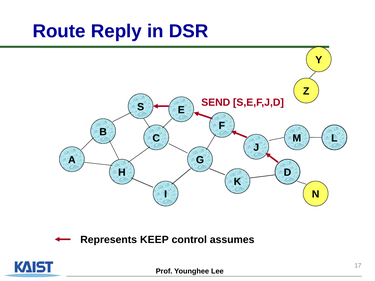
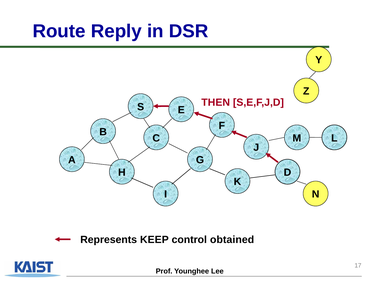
SEND: SEND -> THEN
assumes: assumes -> obtained
